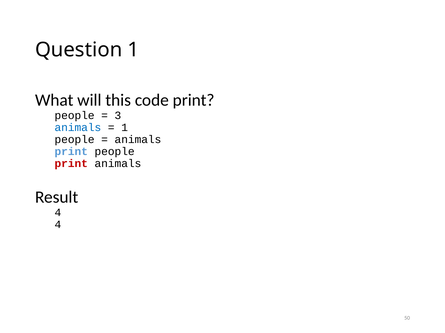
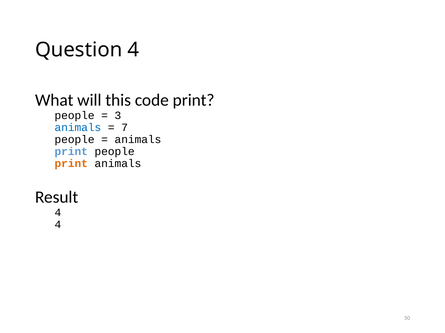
Question 1: 1 -> 4
1 at (125, 128): 1 -> 7
print at (71, 164) colour: red -> orange
